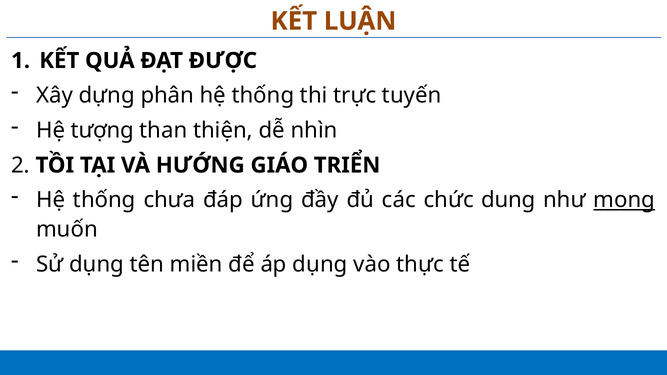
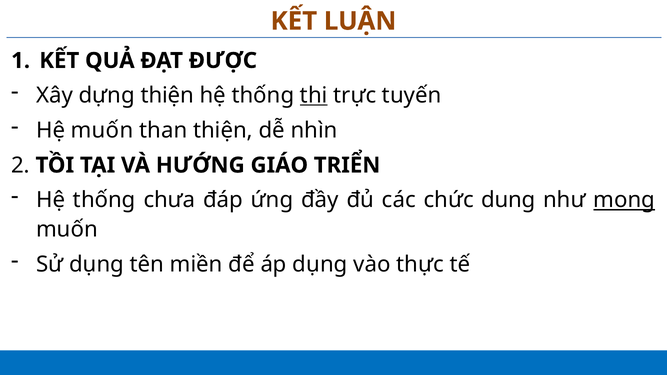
dựng phân: phân -> thiện
thi underline: none -> present
Hệ tượng: tượng -> muốn
